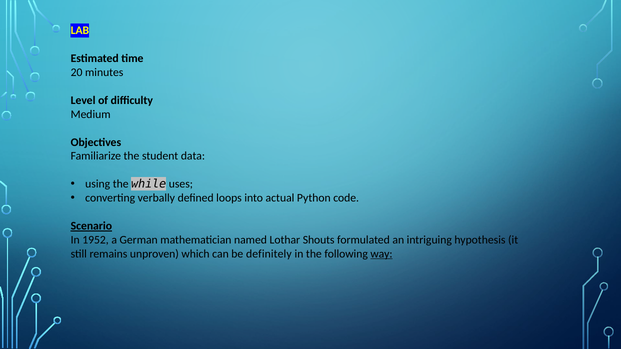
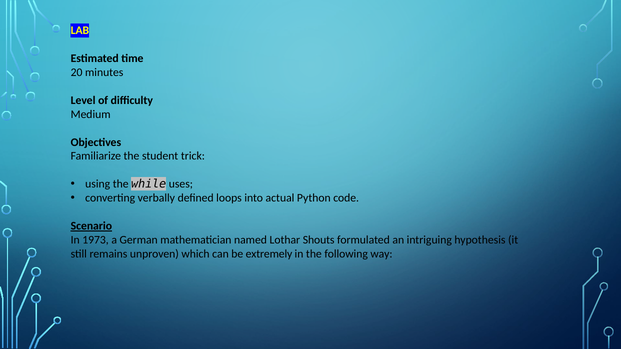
data: data -> trick
1952: 1952 -> 1973
definitely: definitely -> extremely
way underline: present -> none
